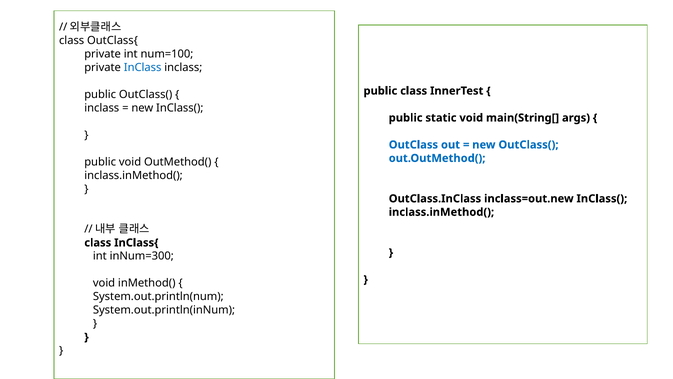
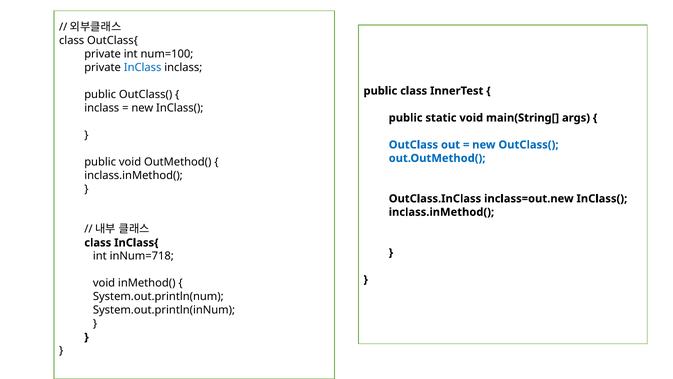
inNum=300: inNum=300 -> inNum=718
